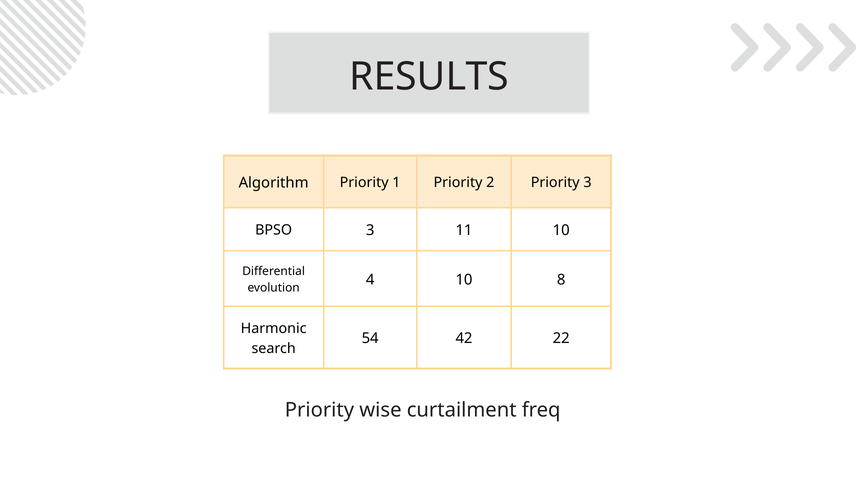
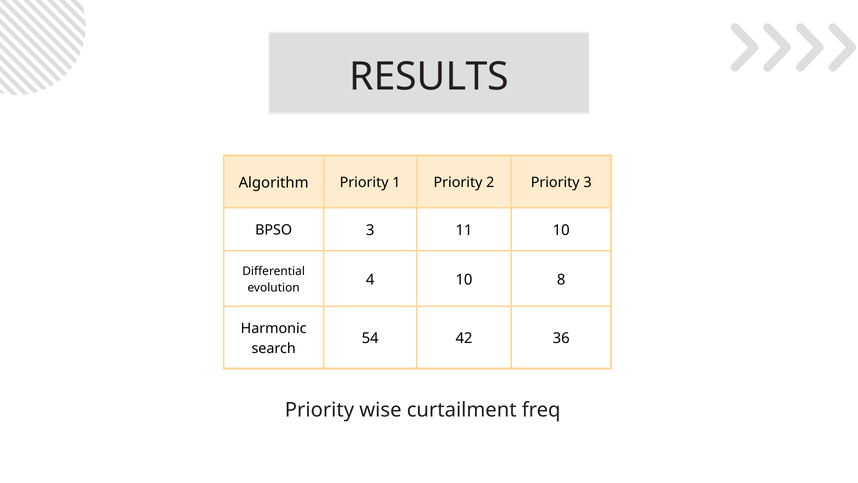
22: 22 -> 36
